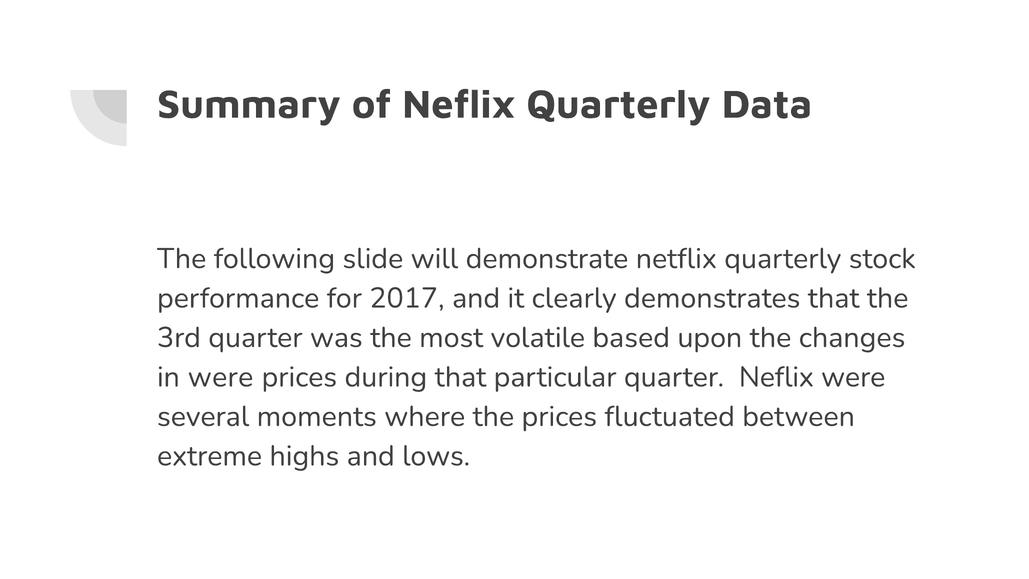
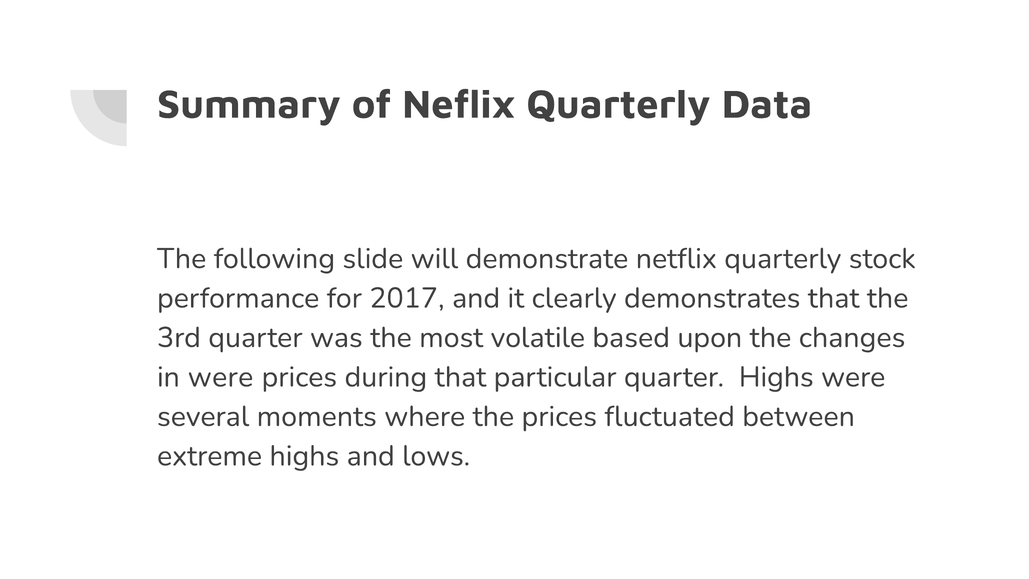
quarter Neflix: Neflix -> Highs
